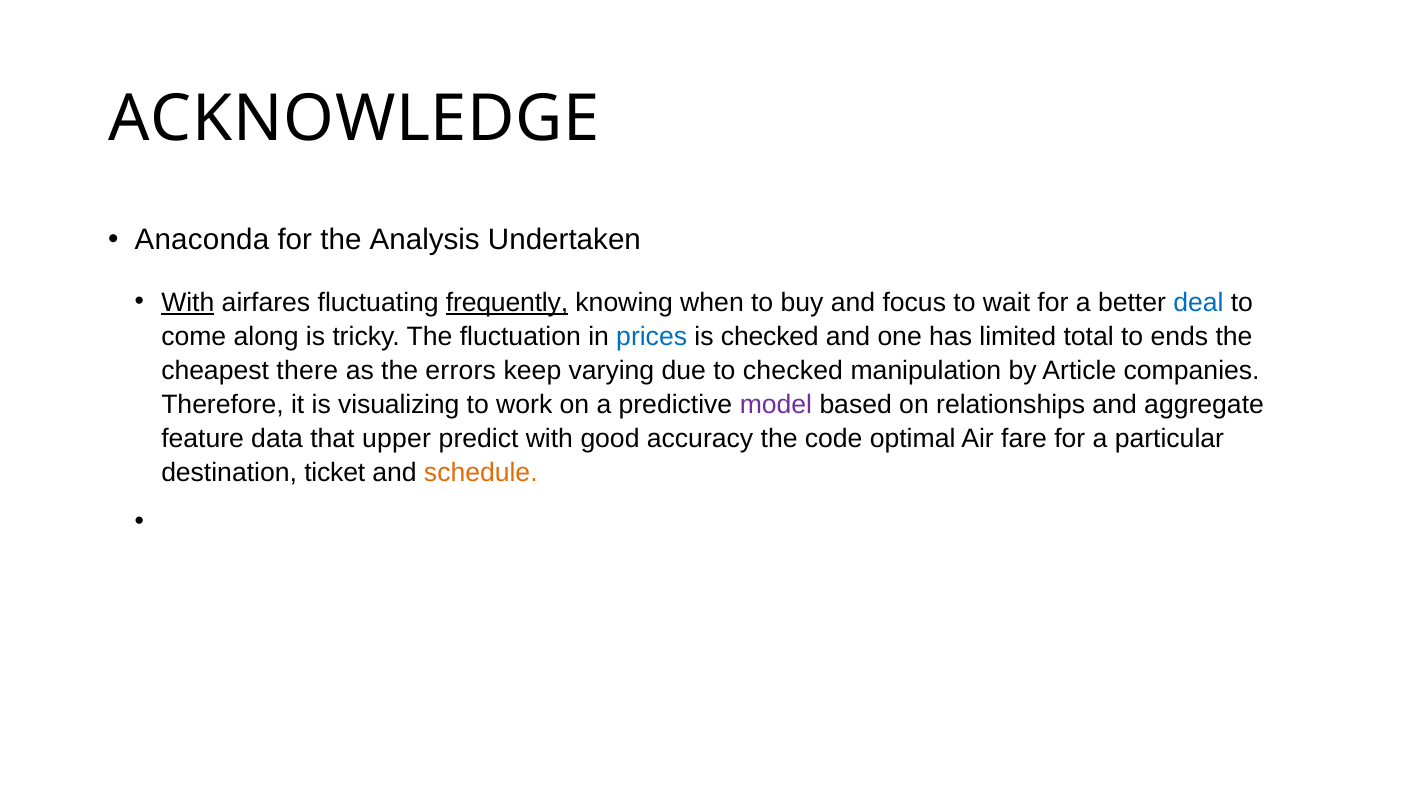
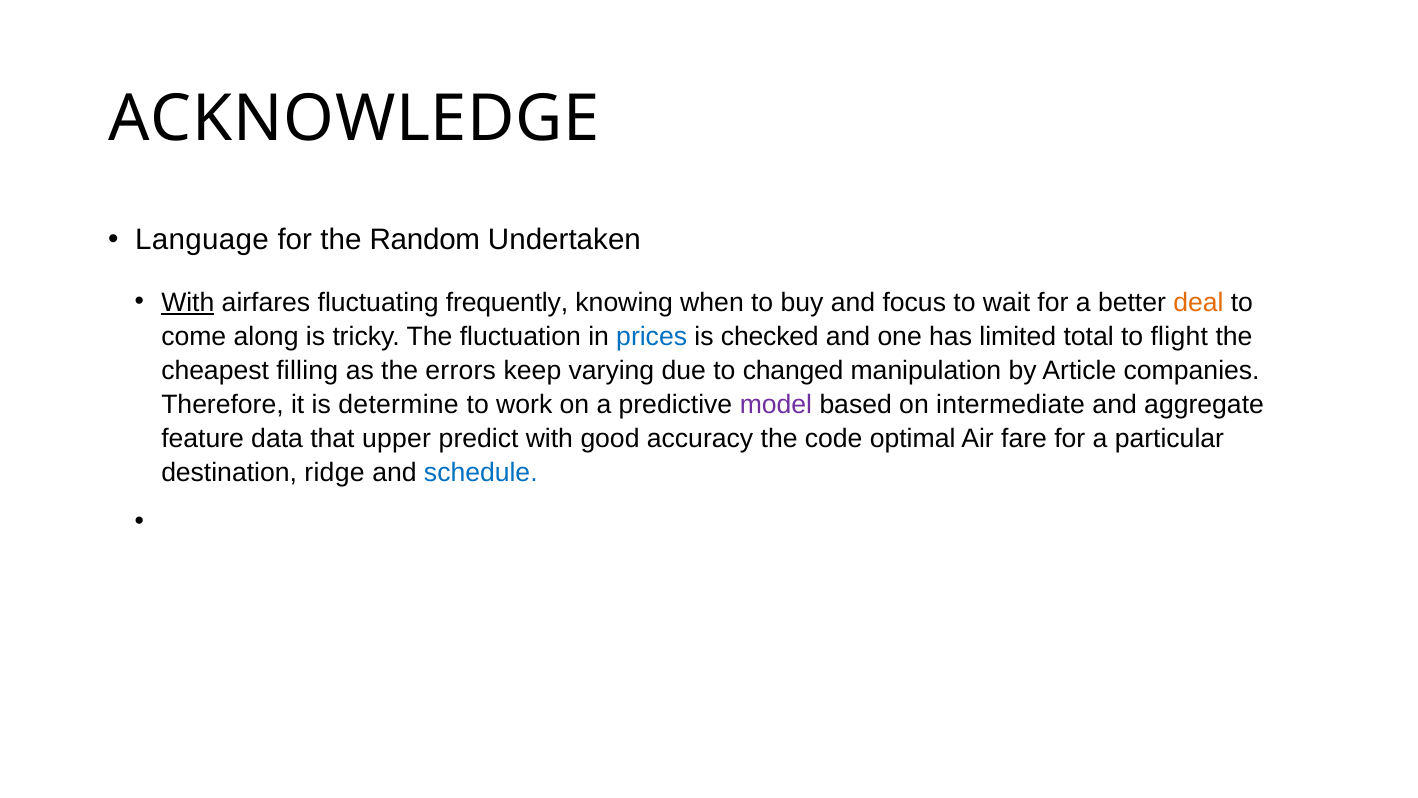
Anaconda: Anaconda -> Language
Analysis: Analysis -> Random
frequently underline: present -> none
deal colour: blue -> orange
ends: ends -> flight
there: there -> filling
to checked: checked -> changed
visualizing: visualizing -> determine
relationships: relationships -> intermediate
ticket: ticket -> ridge
schedule colour: orange -> blue
